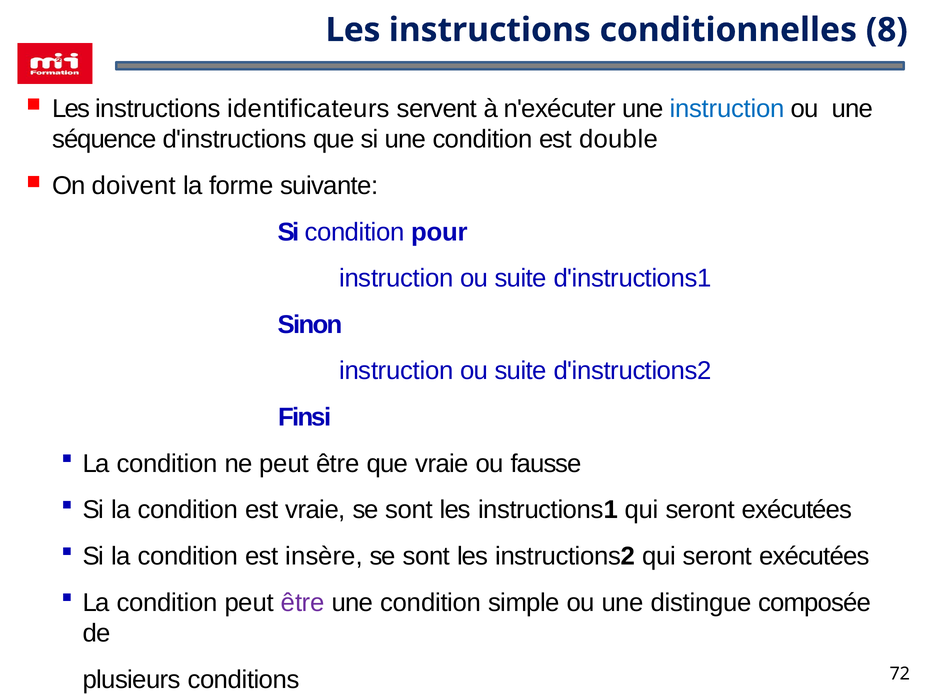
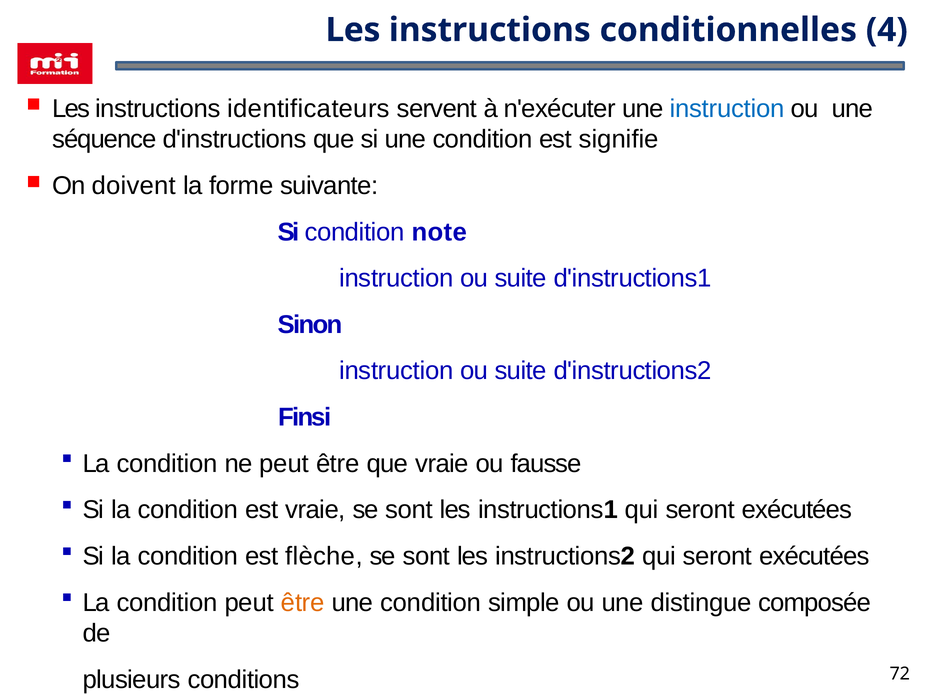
8: 8 -> 4
double: double -> signifie
pour: pour -> note
insère: insère -> flèche
être at (303, 603) colour: purple -> orange
